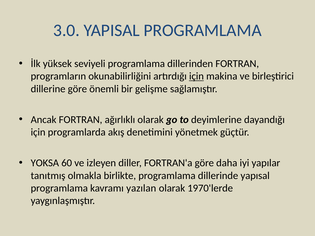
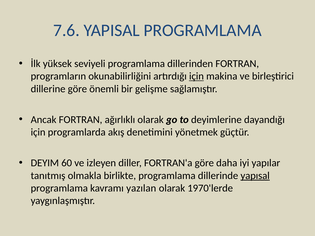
3.0: 3.0 -> 7.6
YOKSA: YOKSA -> DEYIM
yapısal underline: none -> present
